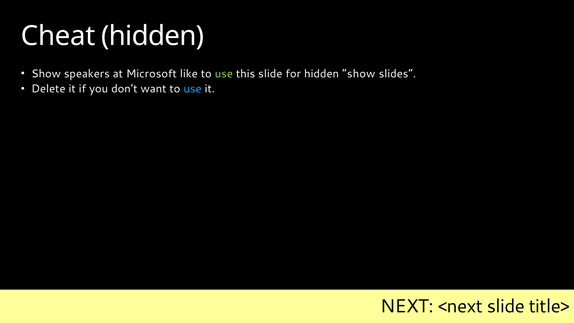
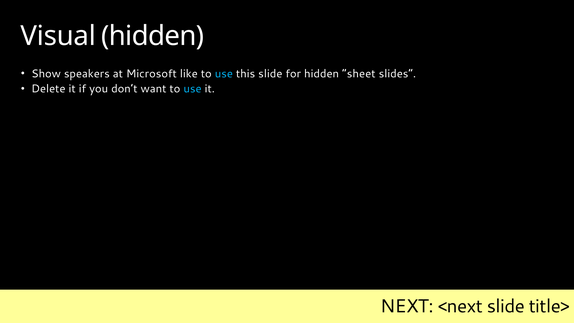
Cheat: Cheat -> Visual
use at (224, 74) colour: light green -> light blue
hidden show: show -> sheet
